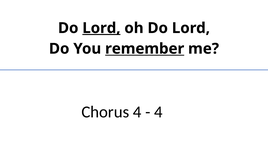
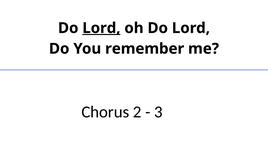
remember underline: present -> none
Chorus 4: 4 -> 2
4 at (158, 112): 4 -> 3
